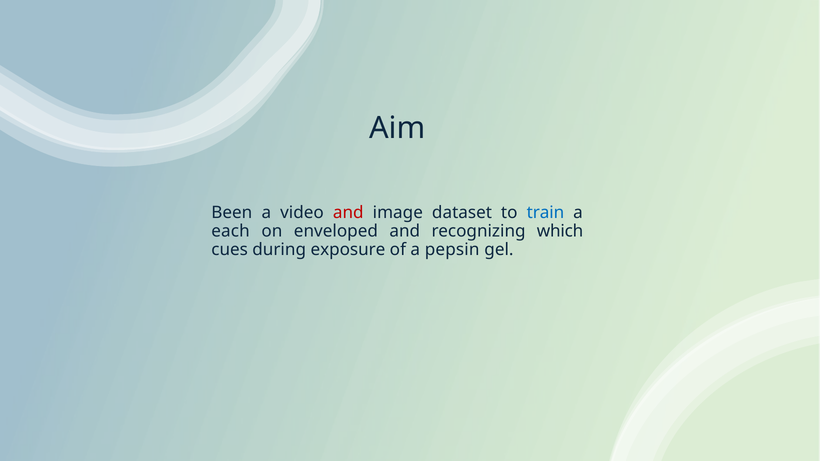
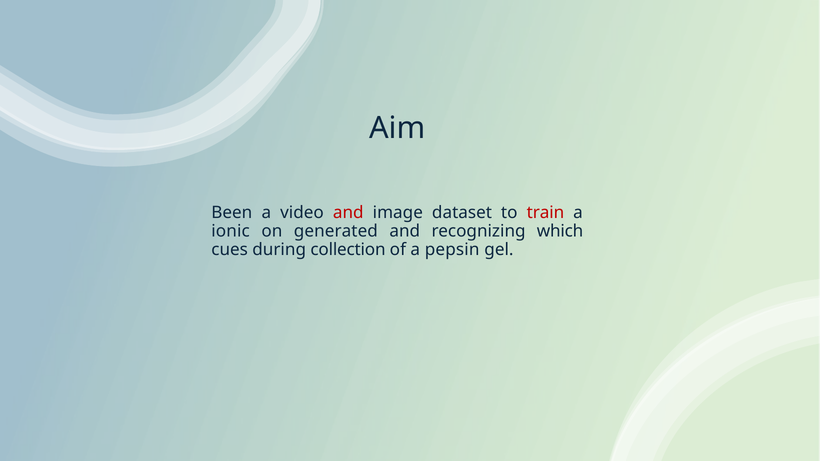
train colour: blue -> red
each: each -> ionic
enveloped: enveloped -> generated
exposure: exposure -> collection
